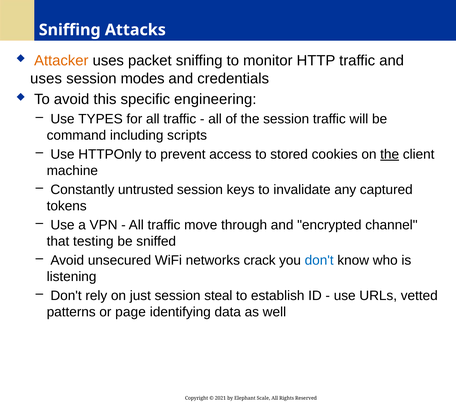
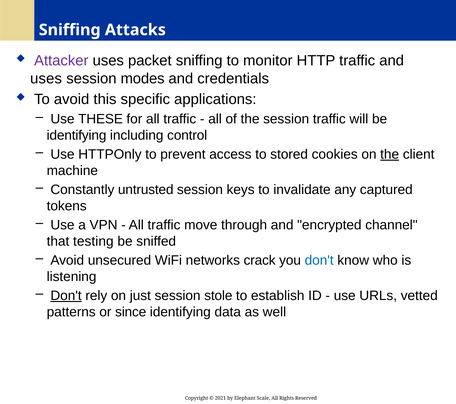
Attacker colour: orange -> purple
engineering: engineering -> applications
TYPES: TYPES -> THESE
command at (76, 135): command -> identifying
scripts: scripts -> control
Don't at (66, 295) underline: none -> present
steal: steal -> stole
page: page -> since
